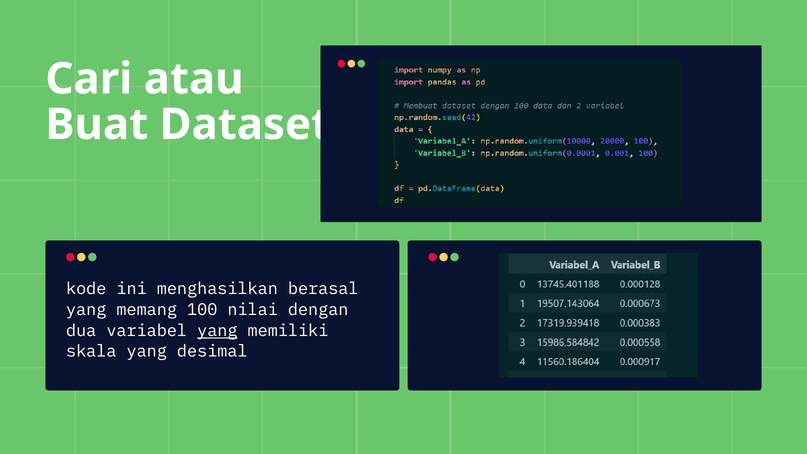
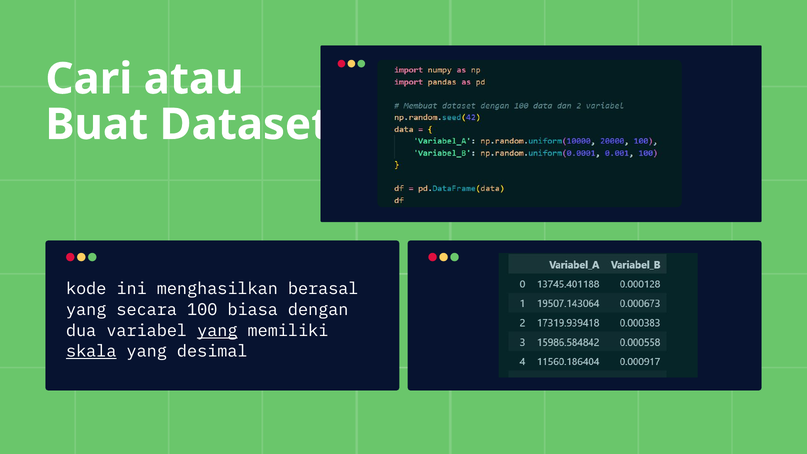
memang: memang -> secara
nilai: nilai -> biasa
skala underline: none -> present
